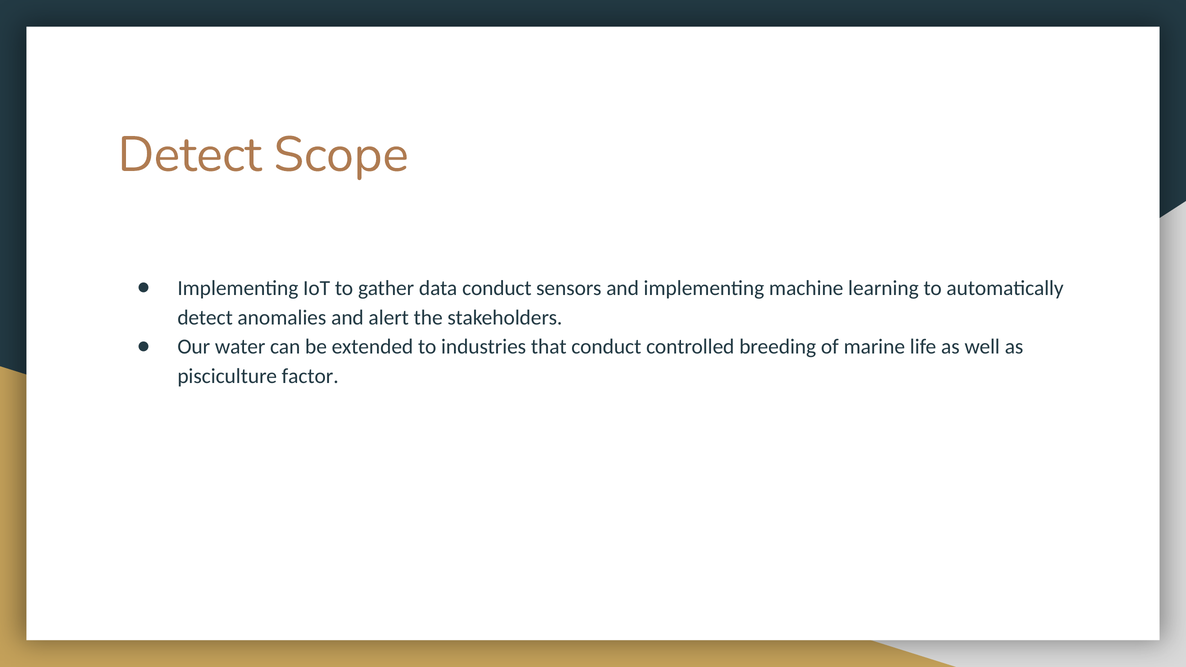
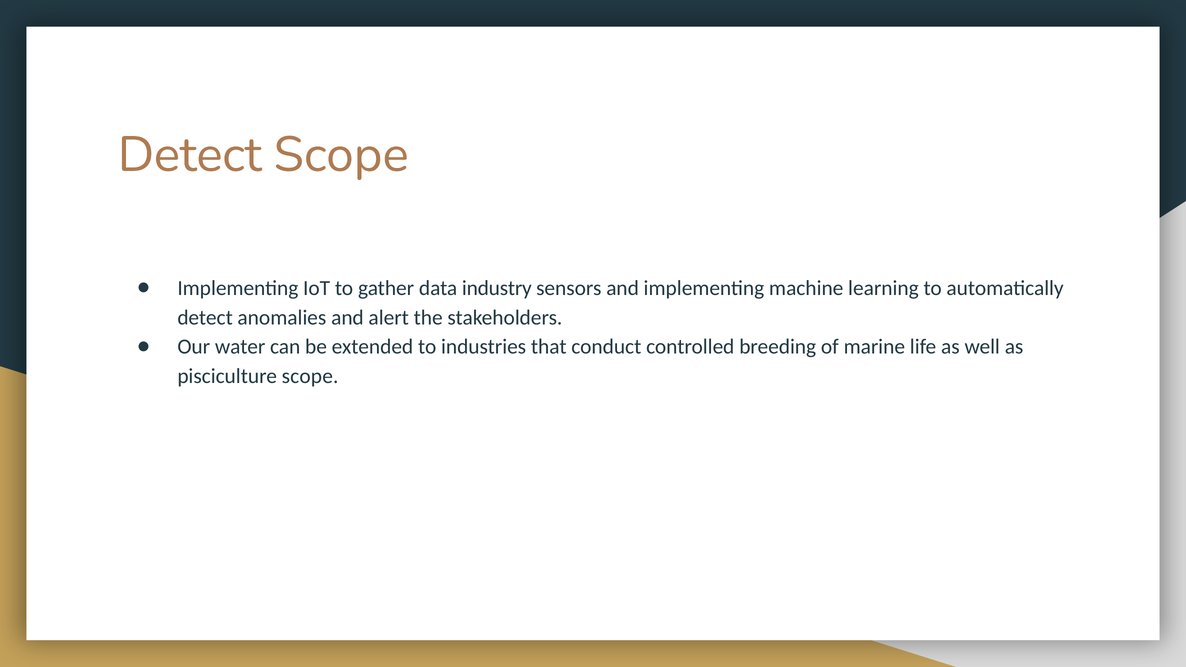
data conduct: conduct -> industry
pisciculture factor: factor -> scope
